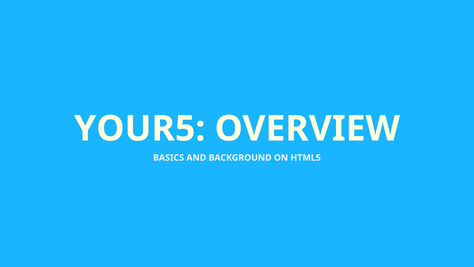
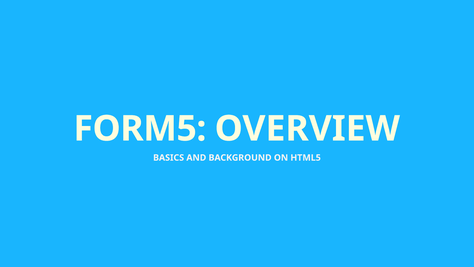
YOUR5: YOUR5 -> FORM5
